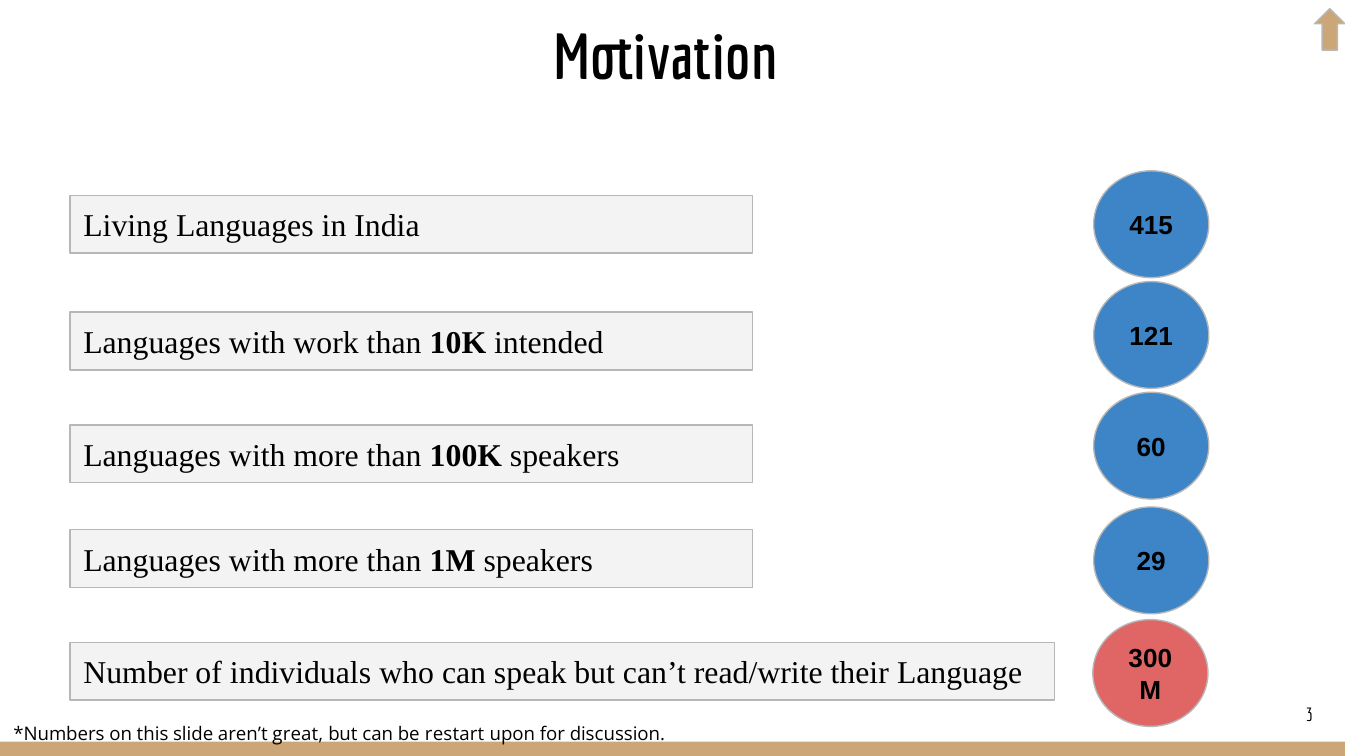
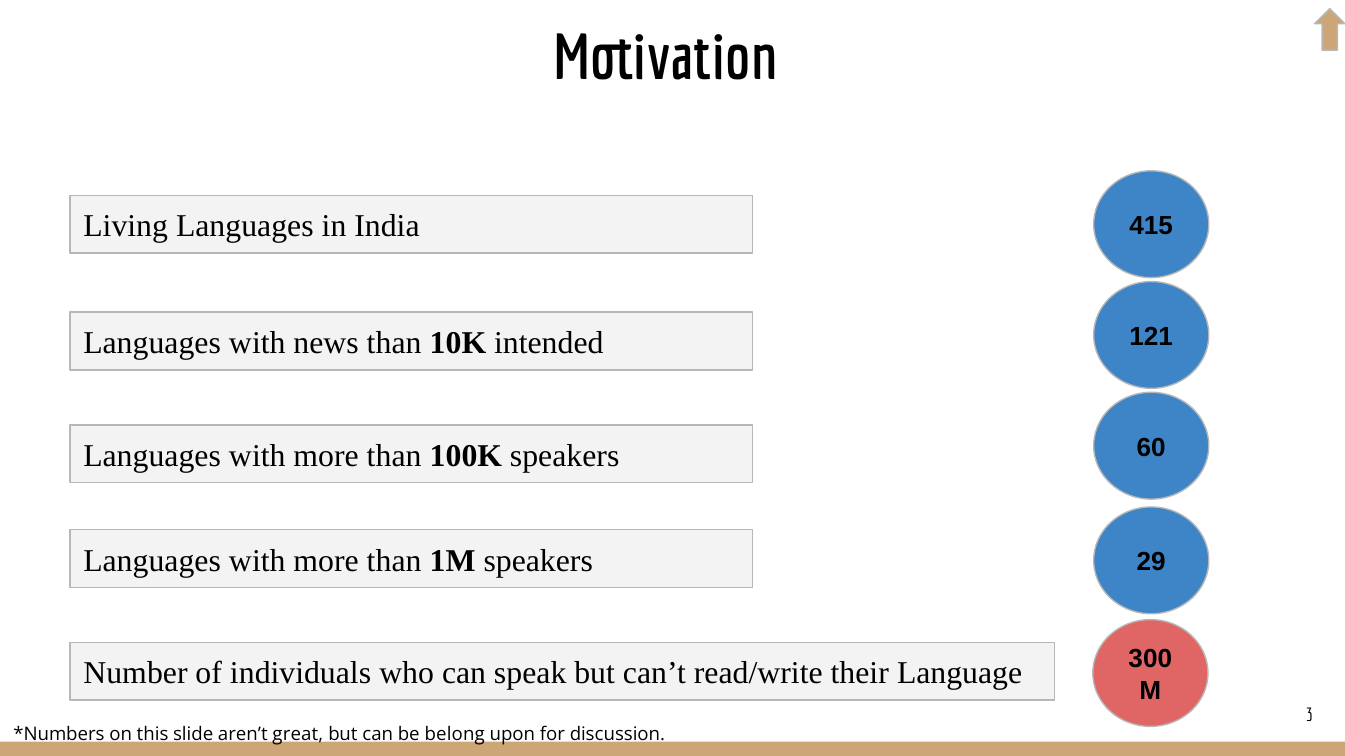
work: work -> news
restart: restart -> belong
